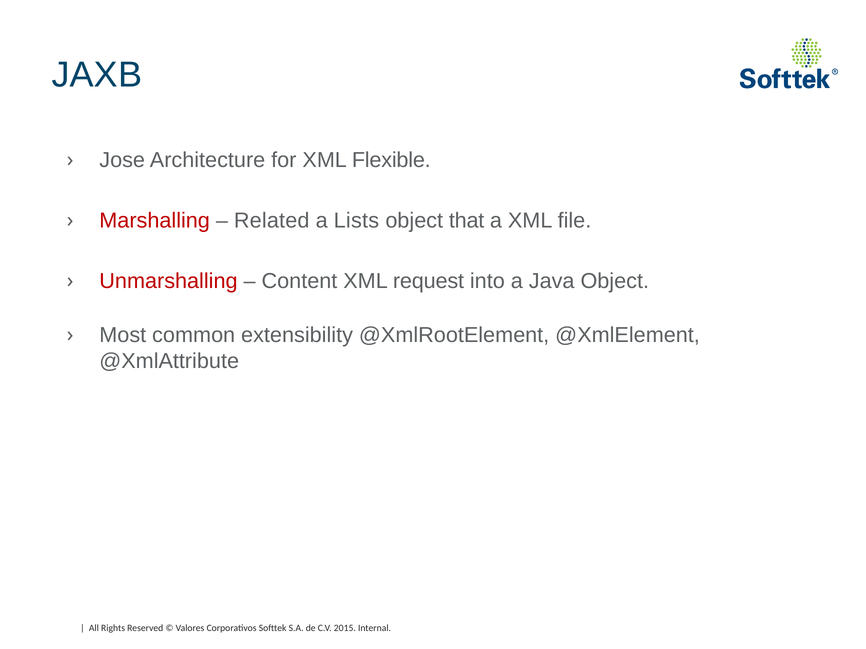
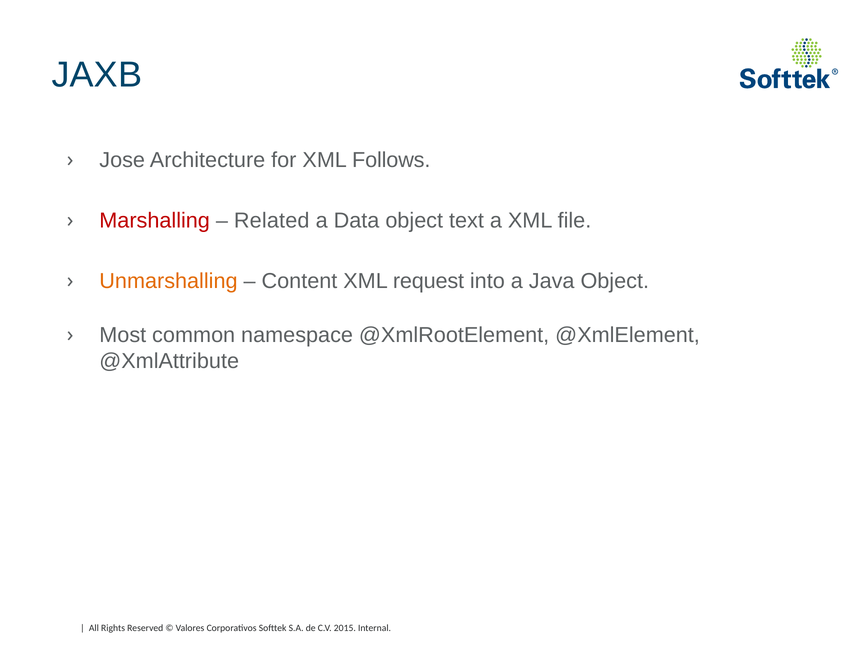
Flexible: Flexible -> Follows
Lists: Lists -> Data
that: that -> text
Unmarshalling colour: red -> orange
extensibility: extensibility -> namespace
